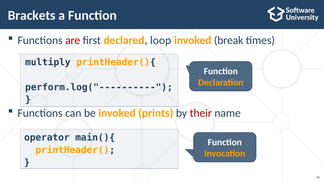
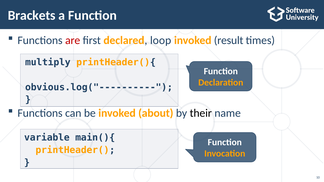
break: break -> result
perform.log("----------: perform.log("---------- -> obvious.log("----------
prints: prints -> about
their colour: red -> black
operator: operator -> variable
